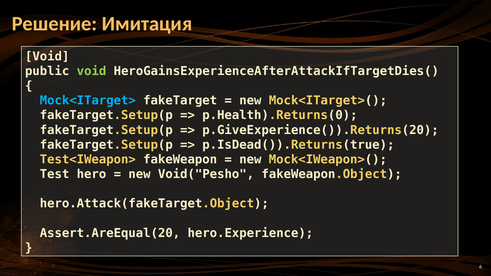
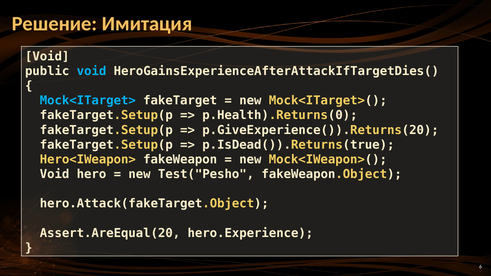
void at (92, 71) colour: light green -> light blue
Test<IWeapon>: Test<IWeapon> -> Hero<IWeapon>
Test at (55, 174): Test -> Void
Void("Pesho: Void("Pesho -> Test("Pesho
